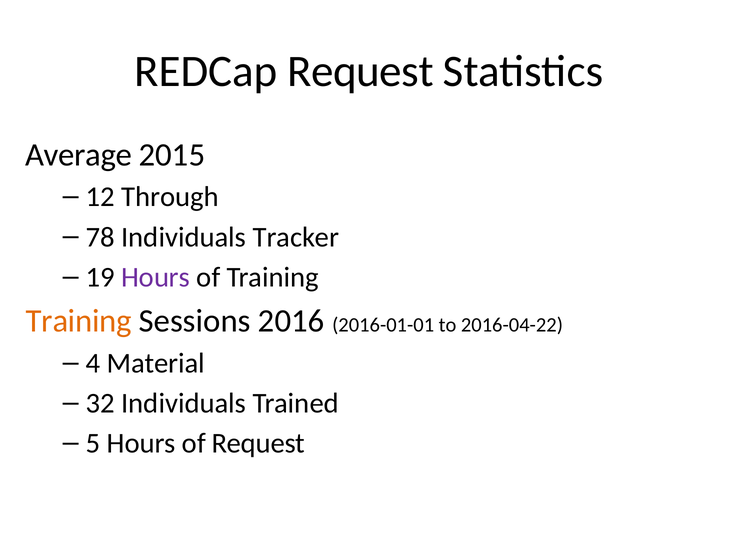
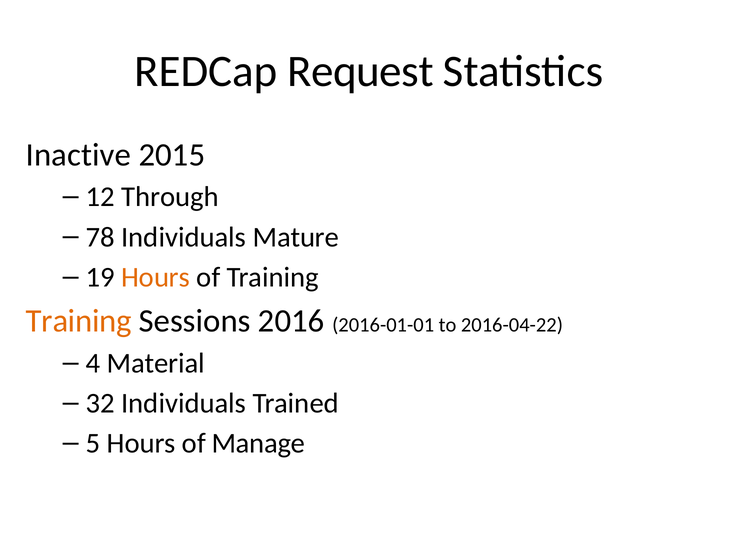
Average: Average -> Inactive
Tracker: Tracker -> Mature
Hours at (156, 277) colour: purple -> orange
of Request: Request -> Manage
